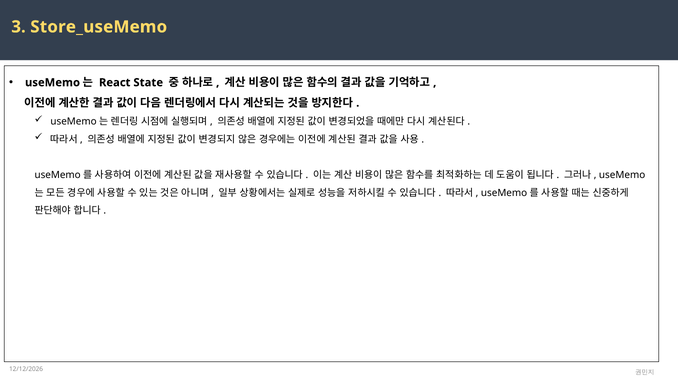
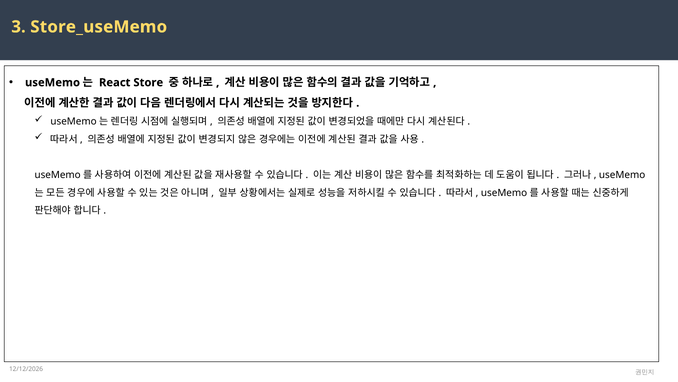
State: State -> Store
